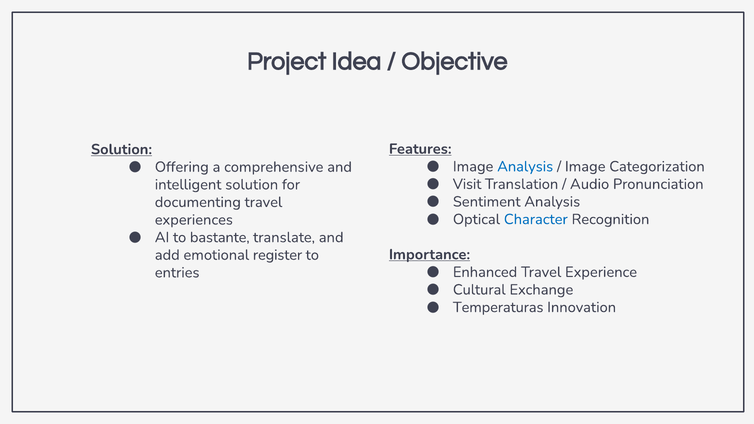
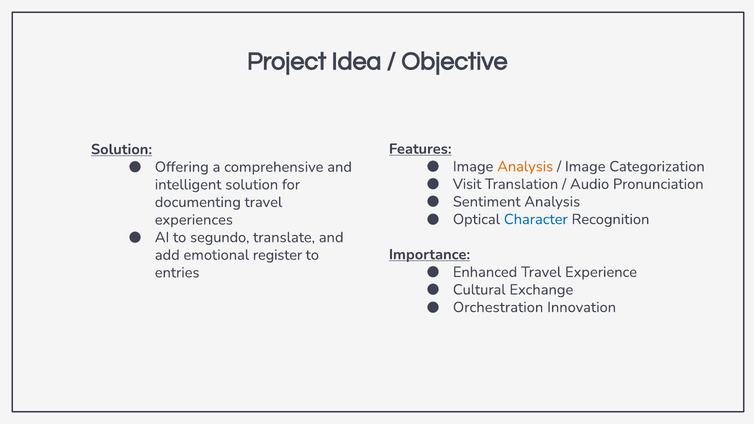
Analysis at (525, 167) colour: blue -> orange
bastante: bastante -> segundo
Temperaturas: Temperaturas -> Orchestration
